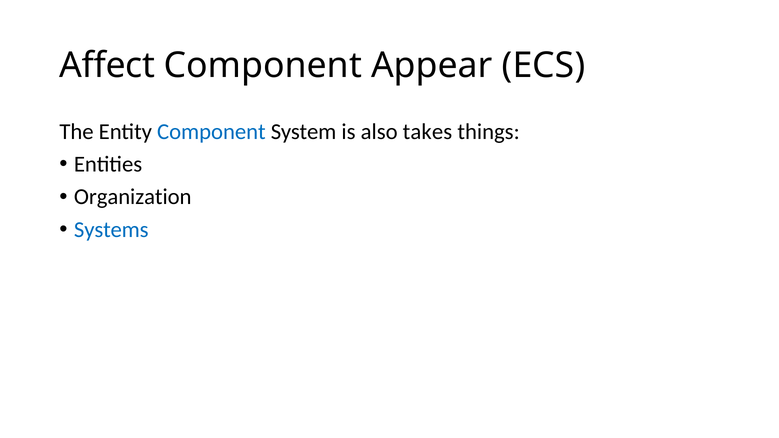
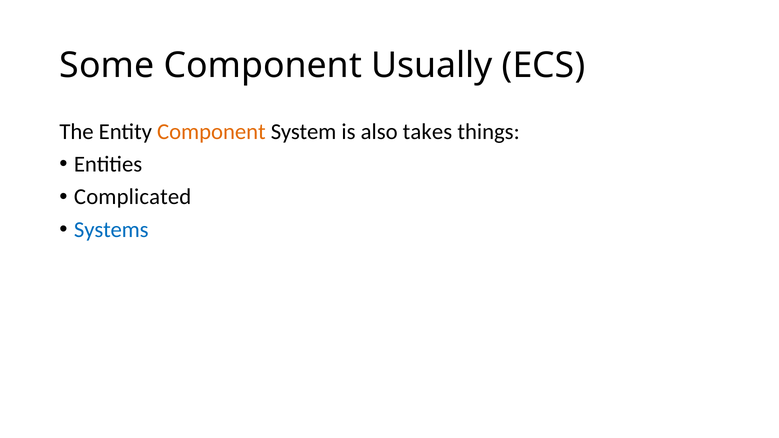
Affect: Affect -> Some
Appear: Appear -> Usually
Component at (211, 132) colour: blue -> orange
Organization: Organization -> Complicated
